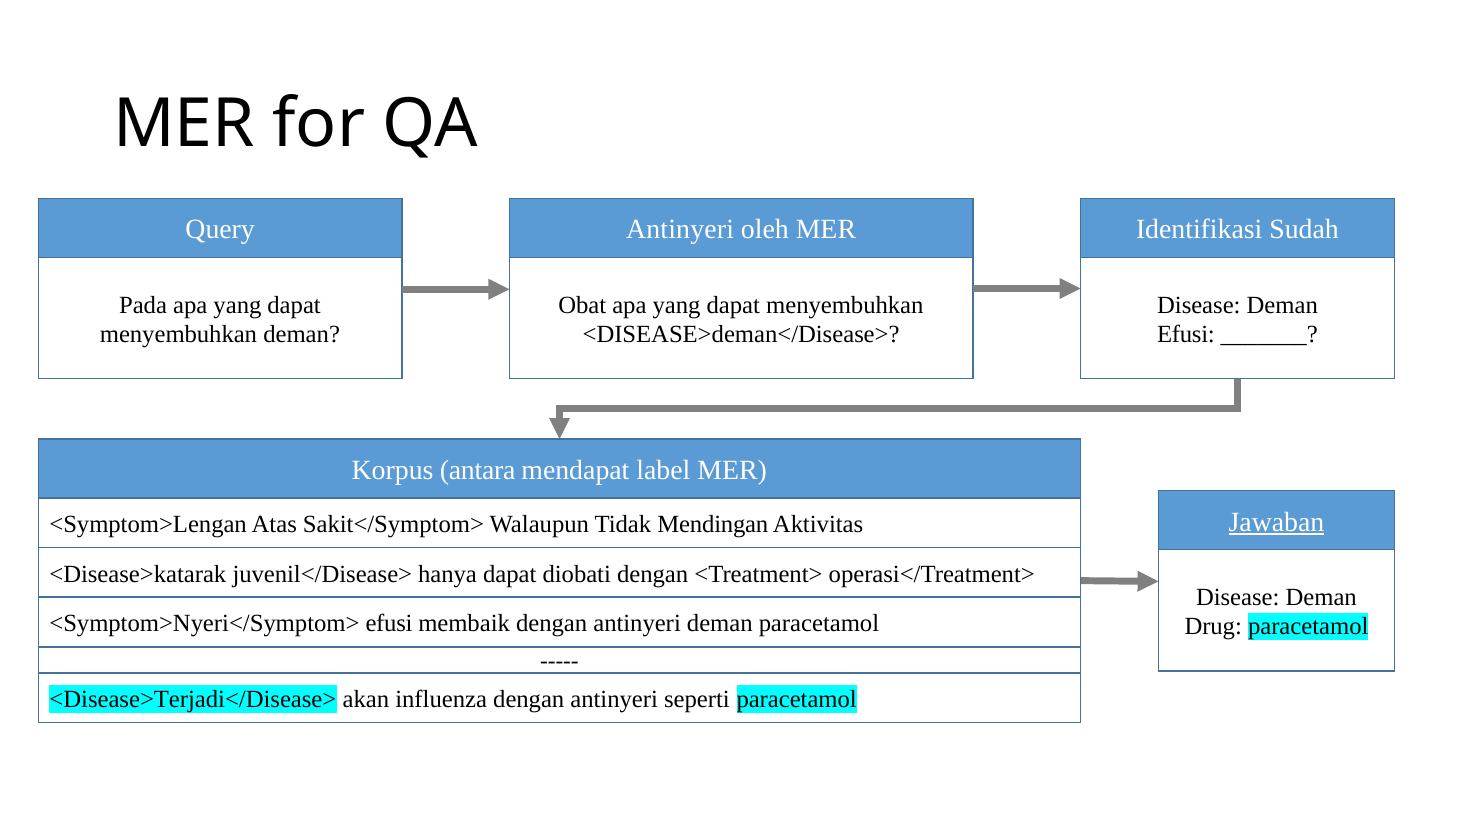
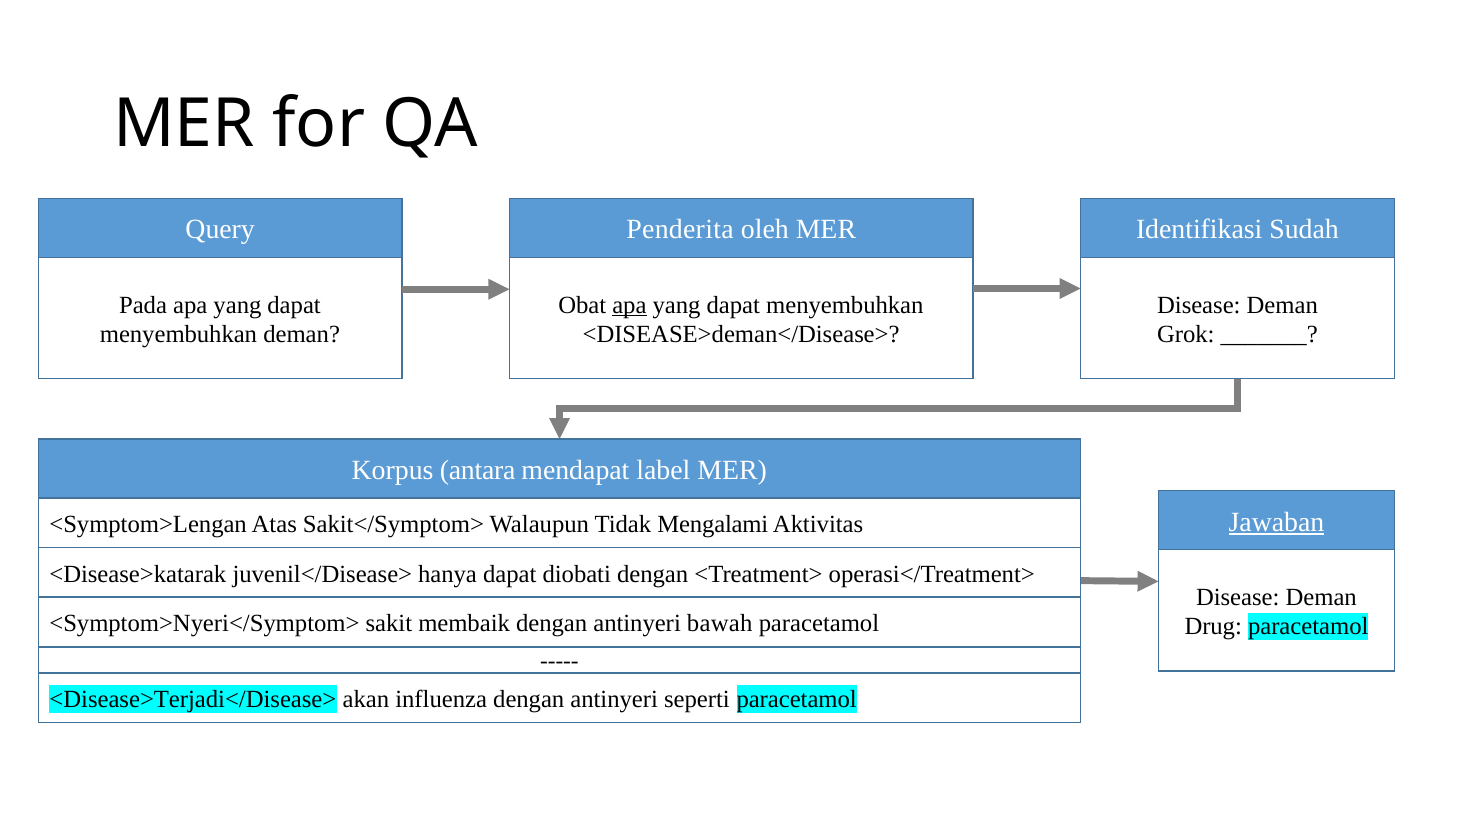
Antinyeri at (680, 230): Antinyeri -> Penderita
apa at (629, 305) underline: none -> present
Efusi at (1186, 335): Efusi -> Grok
Mendingan: Mendingan -> Mengalami
<Symptom>Nyeri</Symptom> efusi: efusi -> sakit
antinyeri deman: deman -> bawah
